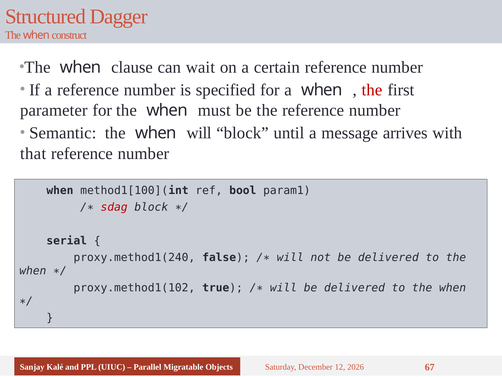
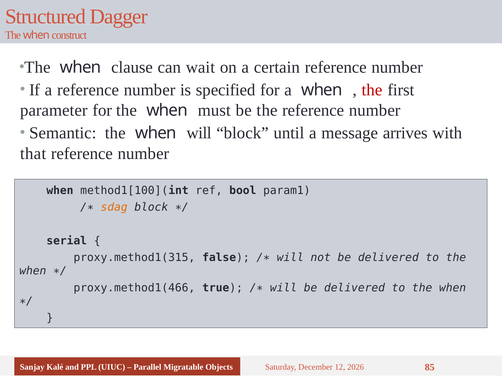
sdag colour: red -> orange
proxy.method1(240: proxy.method1(240 -> proxy.method1(315
proxy.method1(102: proxy.method1(102 -> proxy.method1(466
67: 67 -> 85
